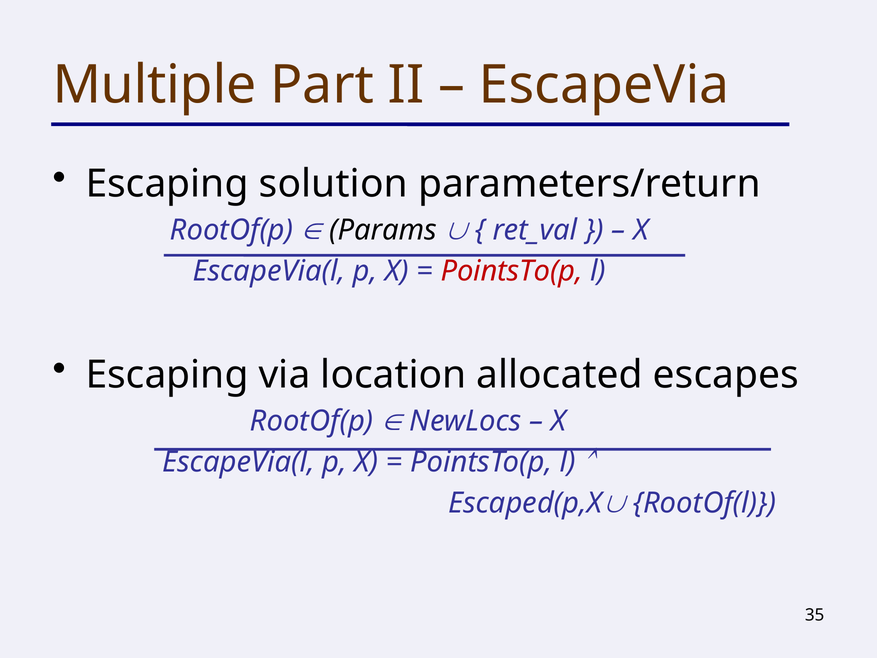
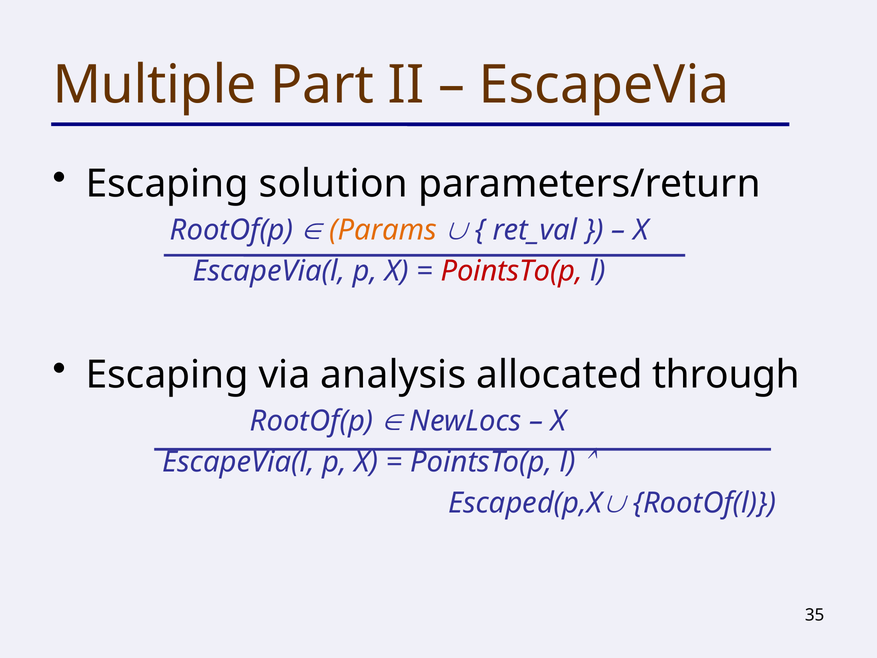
Params colour: black -> orange
location: location -> analysis
escapes: escapes -> through
